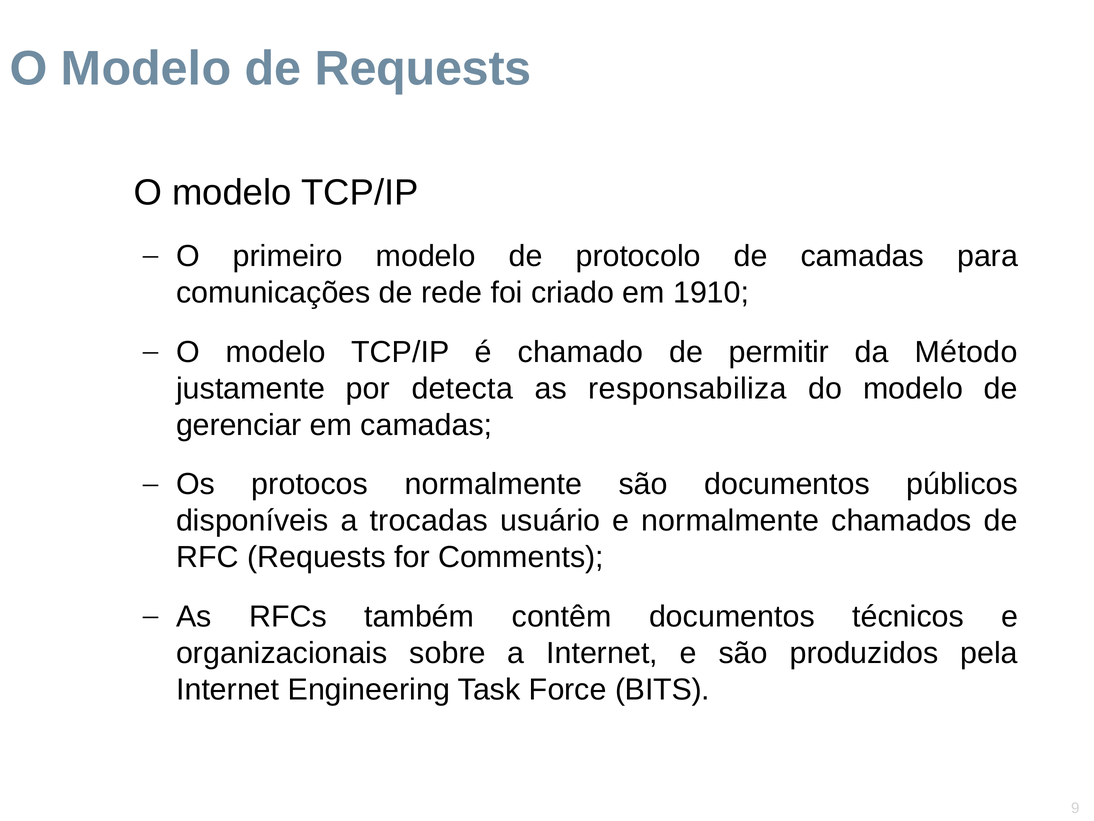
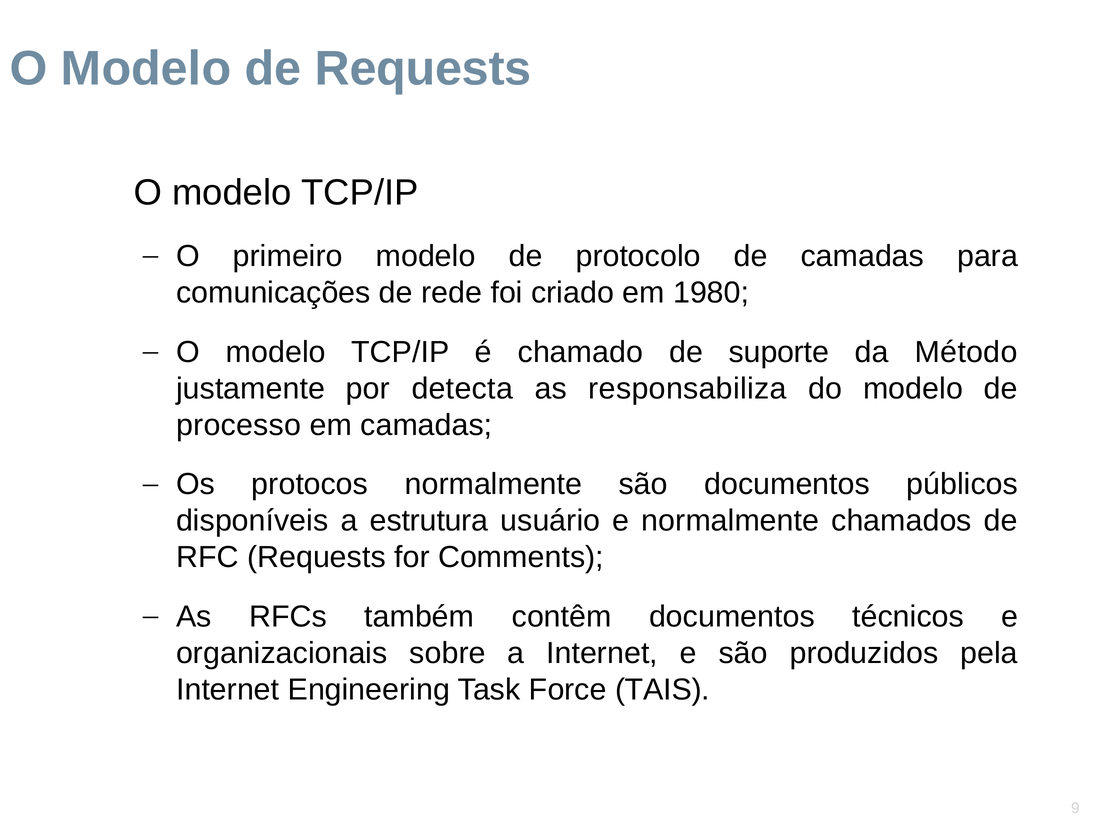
1910: 1910 -> 1980
permitir: permitir -> suporte
gerenciar: gerenciar -> processo
trocadas: trocadas -> estrutura
BITS: BITS -> TAIS
